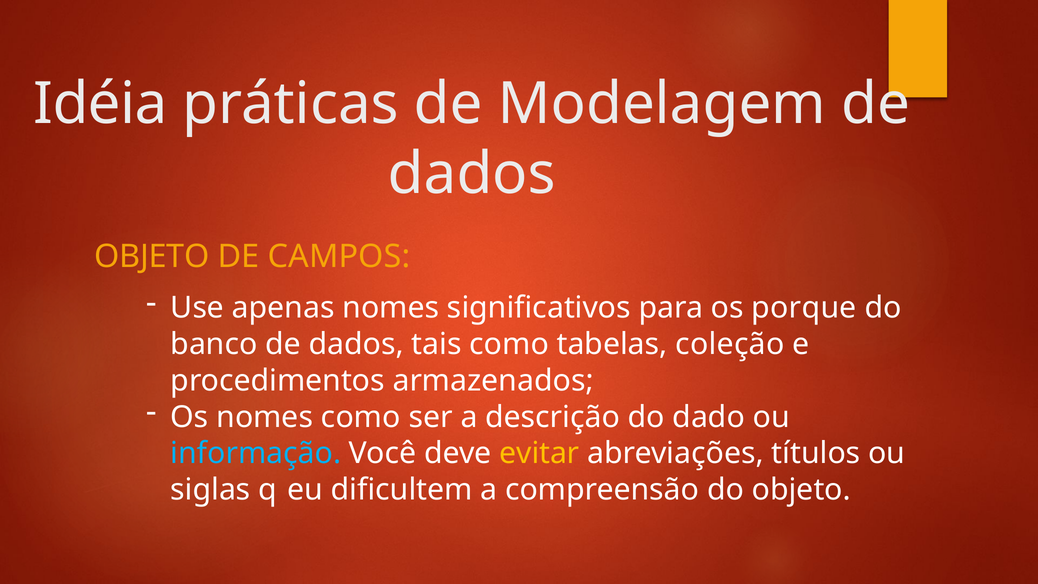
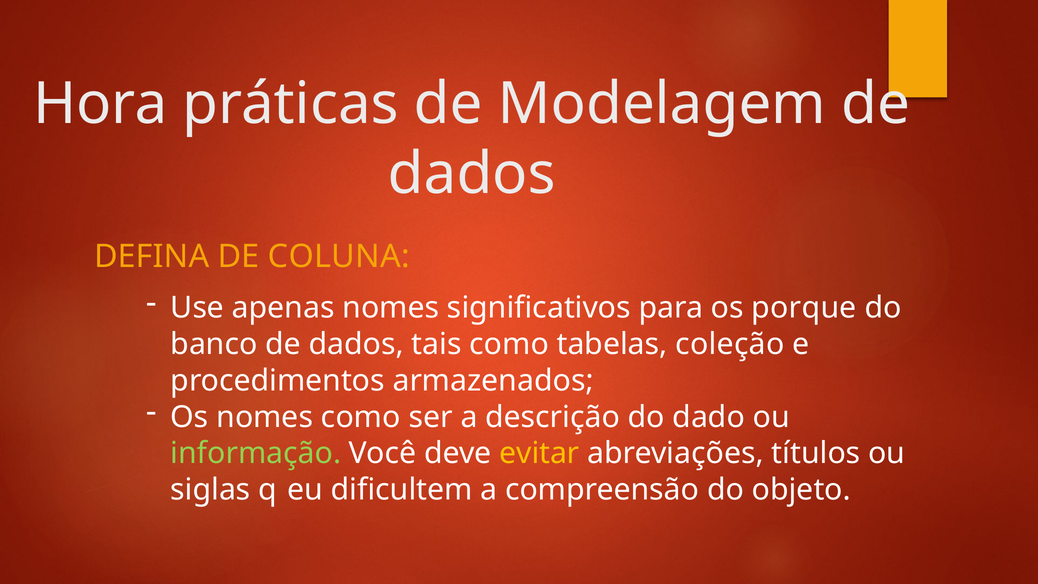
Idéia: Idéia -> Hora
OBJETO at (152, 256): OBJETO -> DEFINA
CAMPOS: CAMPOS -> COLUNA
informação colour: light blue -> light green
